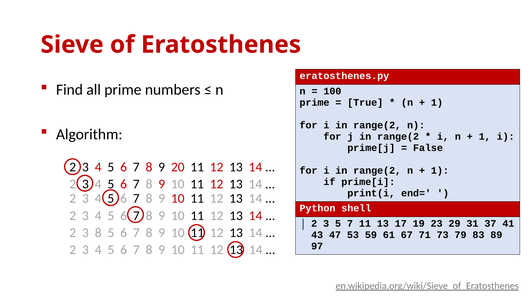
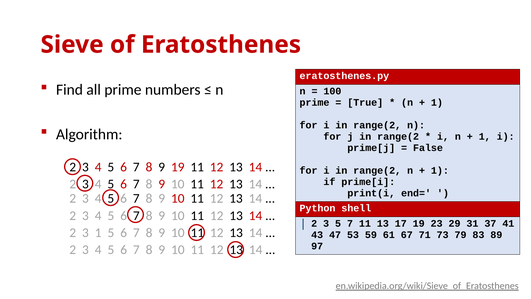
9 20: 20 -> 19
3 8: 8 -> 1
